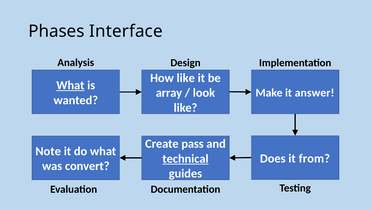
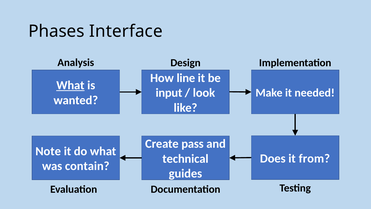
How like: like -> line
array: array -> input
answer: answer -> needed
technical underline: present -> none
convert: convert -> contain
